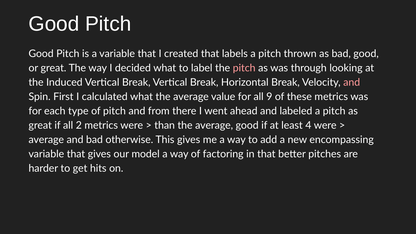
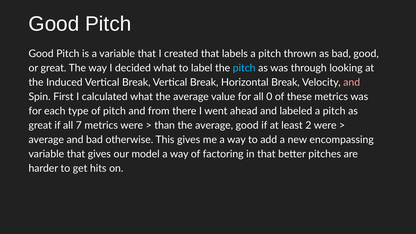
pitch at (244, 68) colour: pink -> light blue
9: 9 -> 0
2: 2 -> 7
4: 4 -> 2
